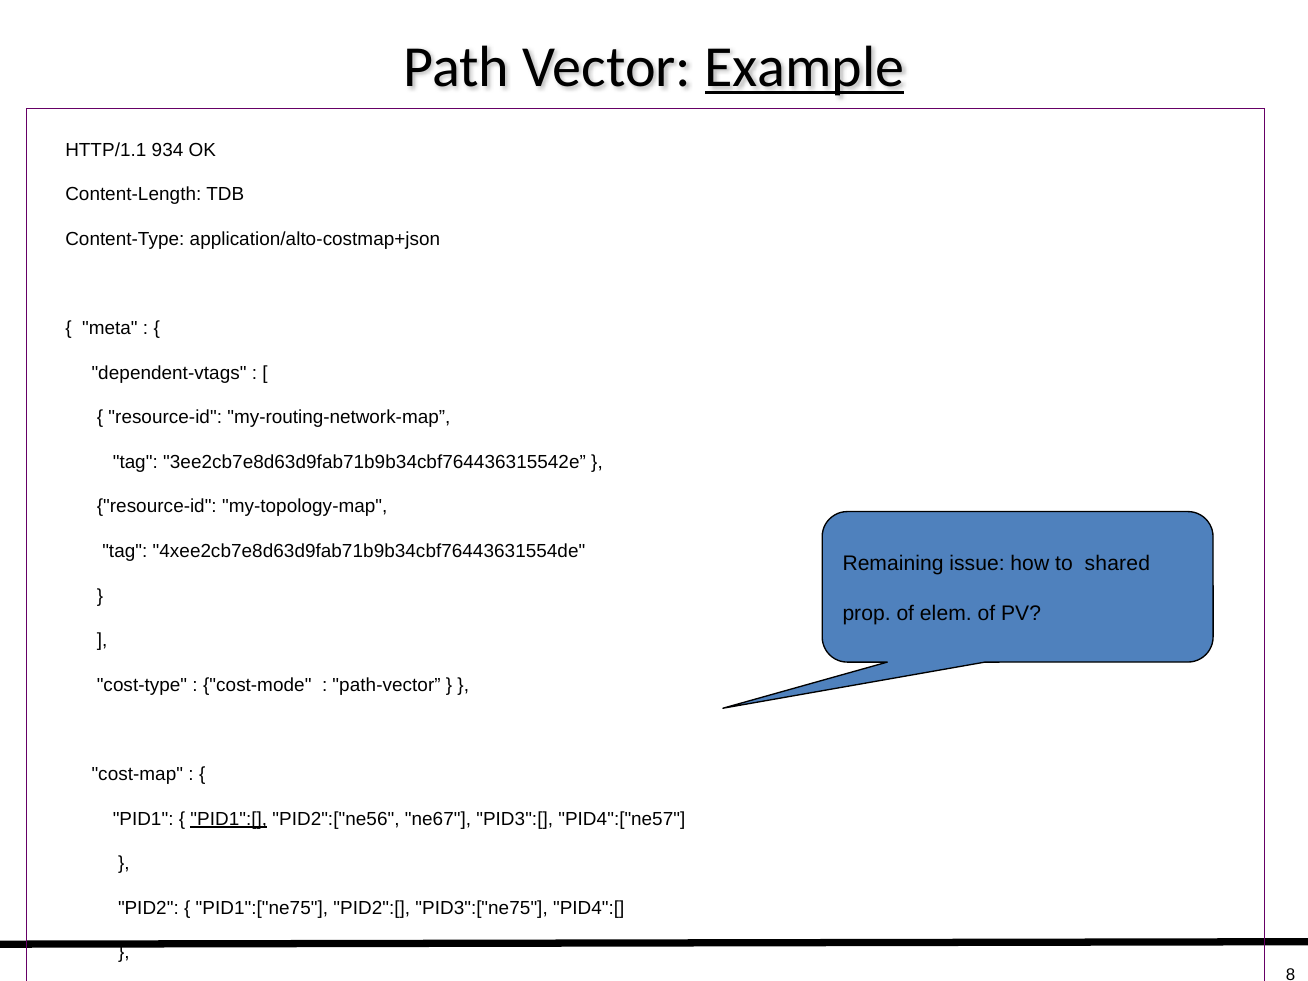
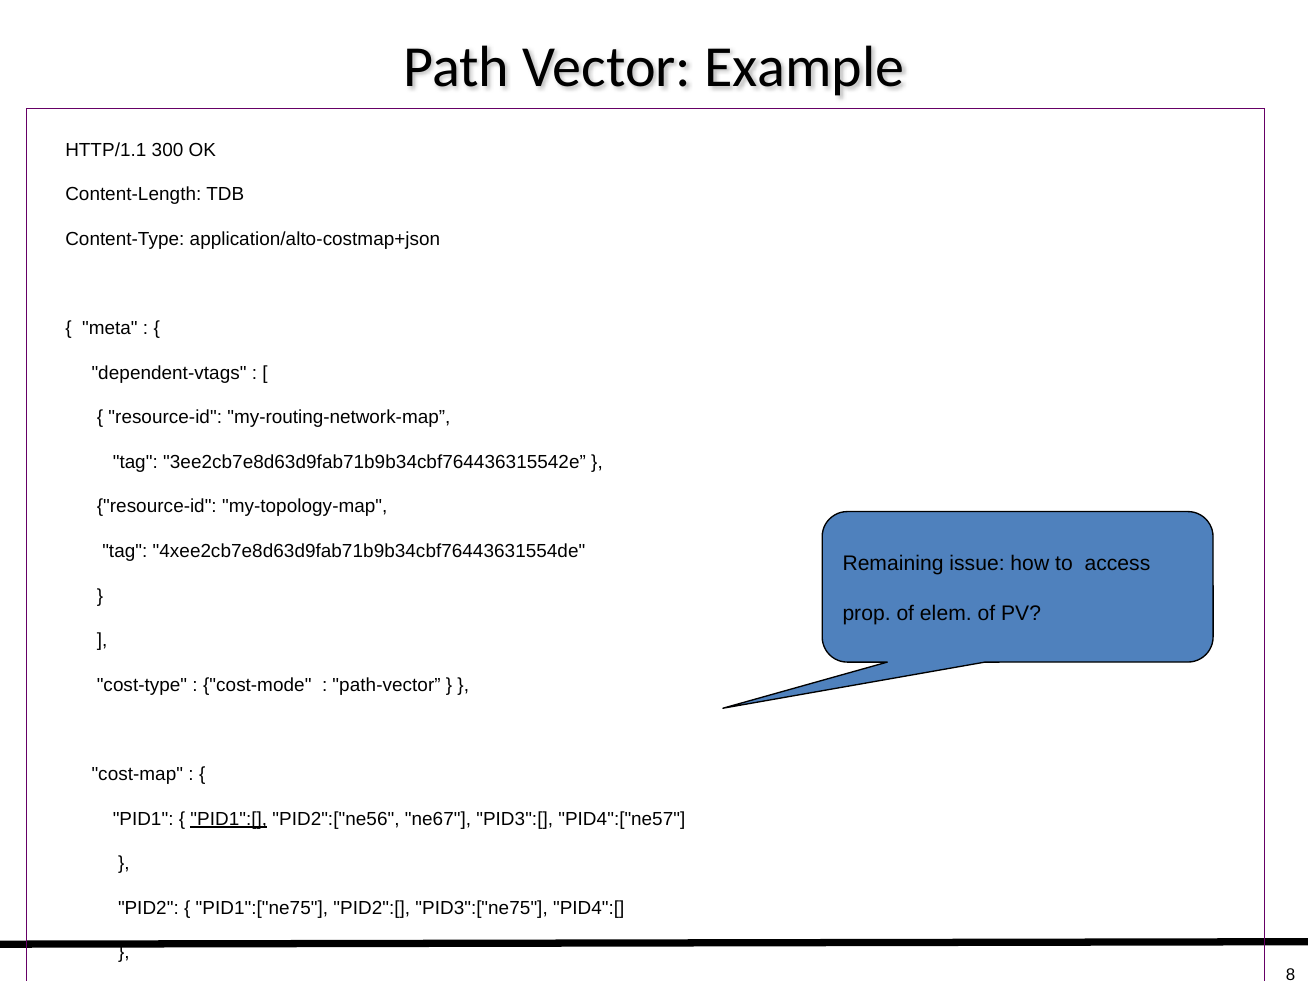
Example underline: present -> none
934: 934 -> 300
shared: shared -> access
